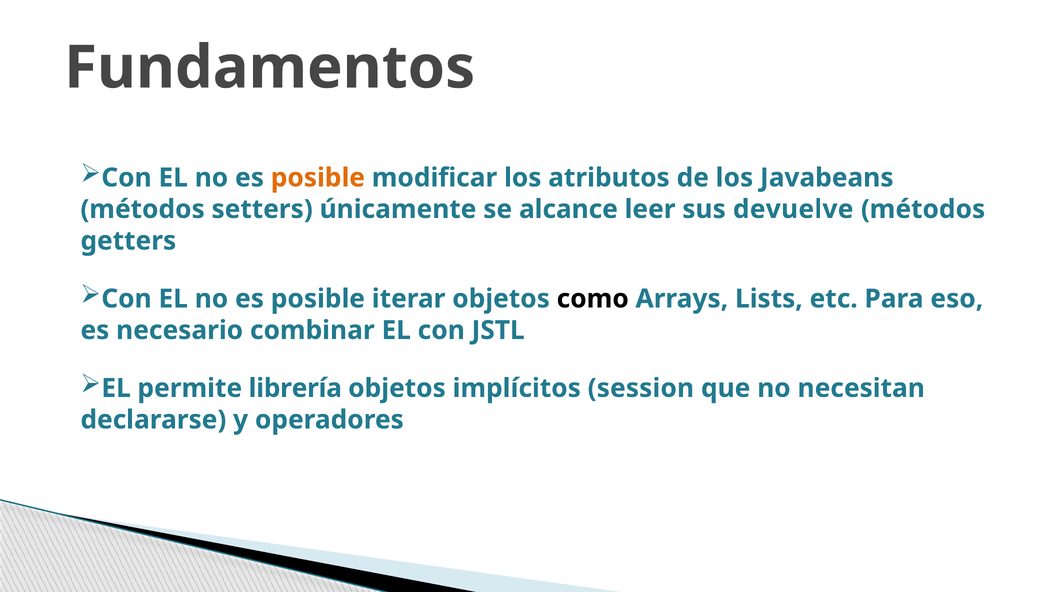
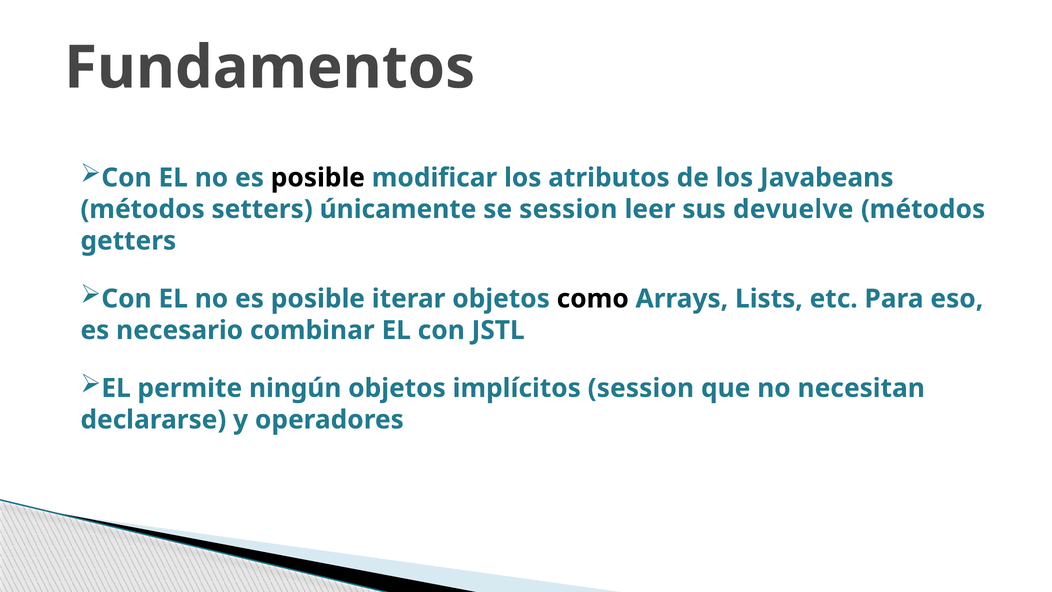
posible at (318, 178) colour: orange -> black
se alcance: alcance -> session
librería: librería -> ningún
